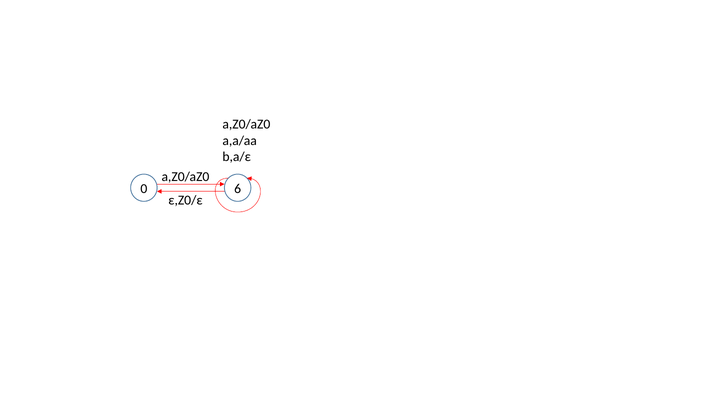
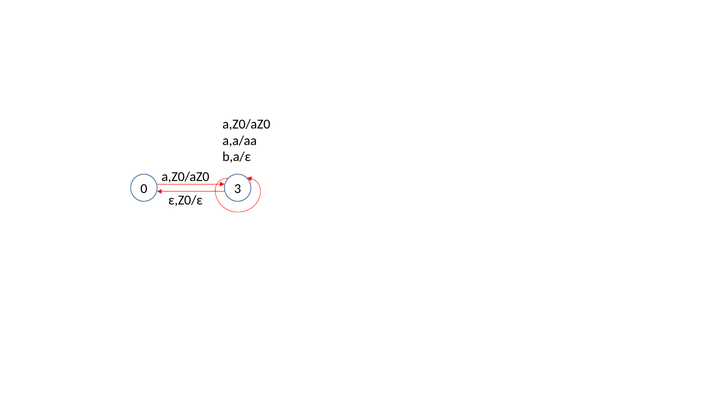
6: 6 -> 3
